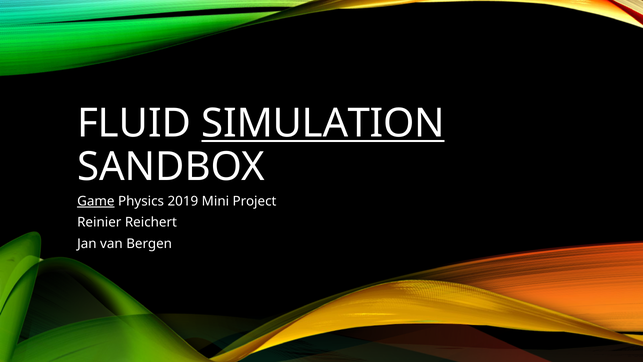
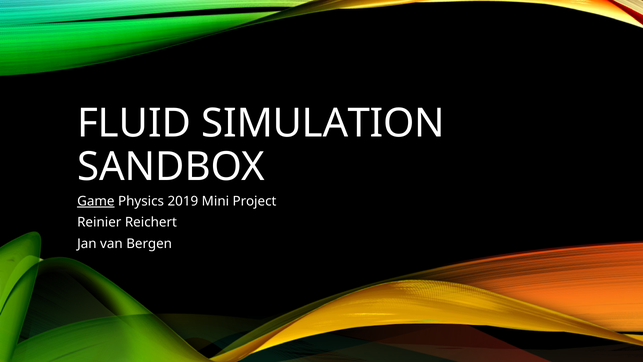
SIMULATION underline: present -> none
